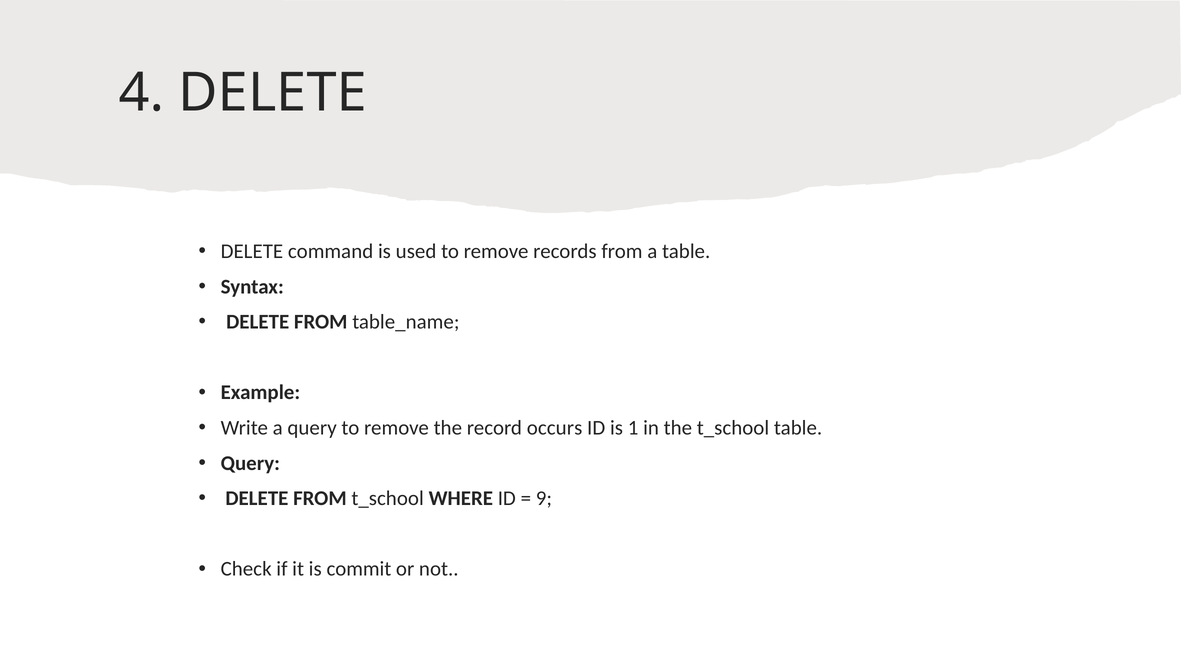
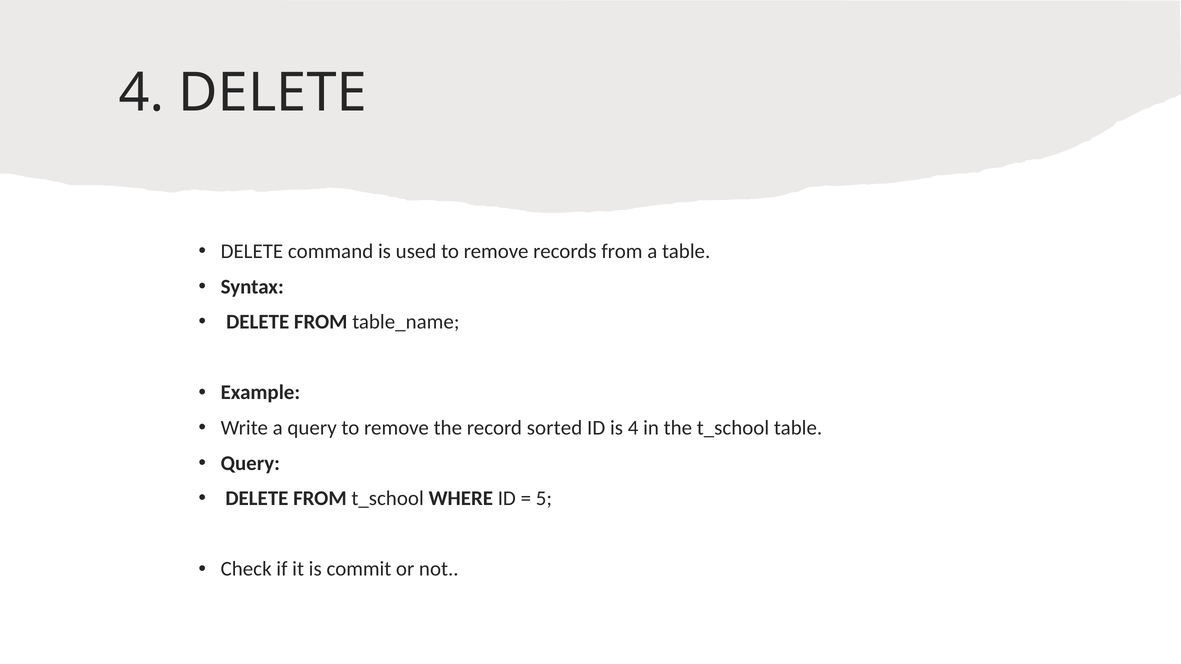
occurs: occurs -> sorted
is 1: 1 -> 4
9: 9 -> 5
